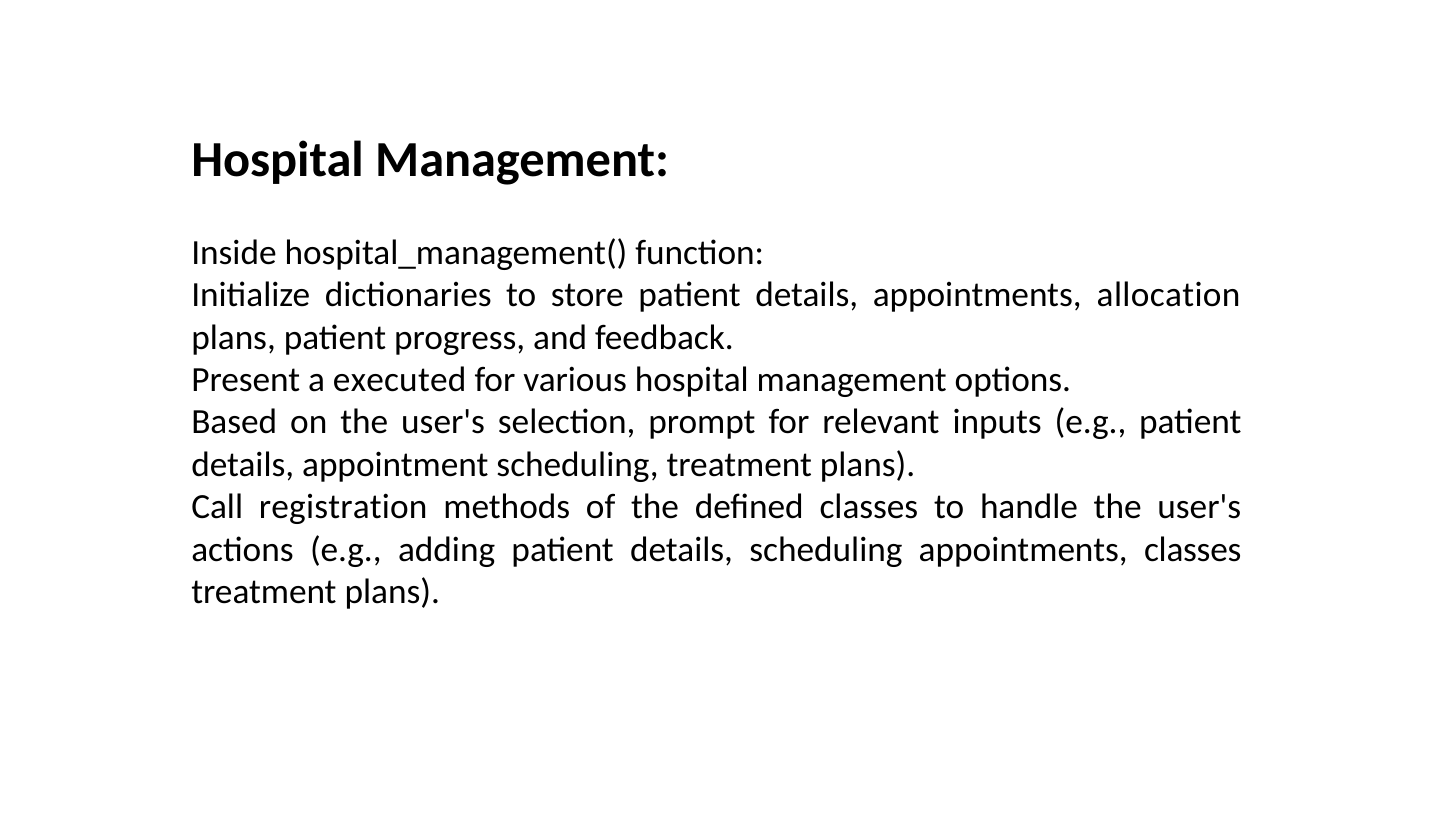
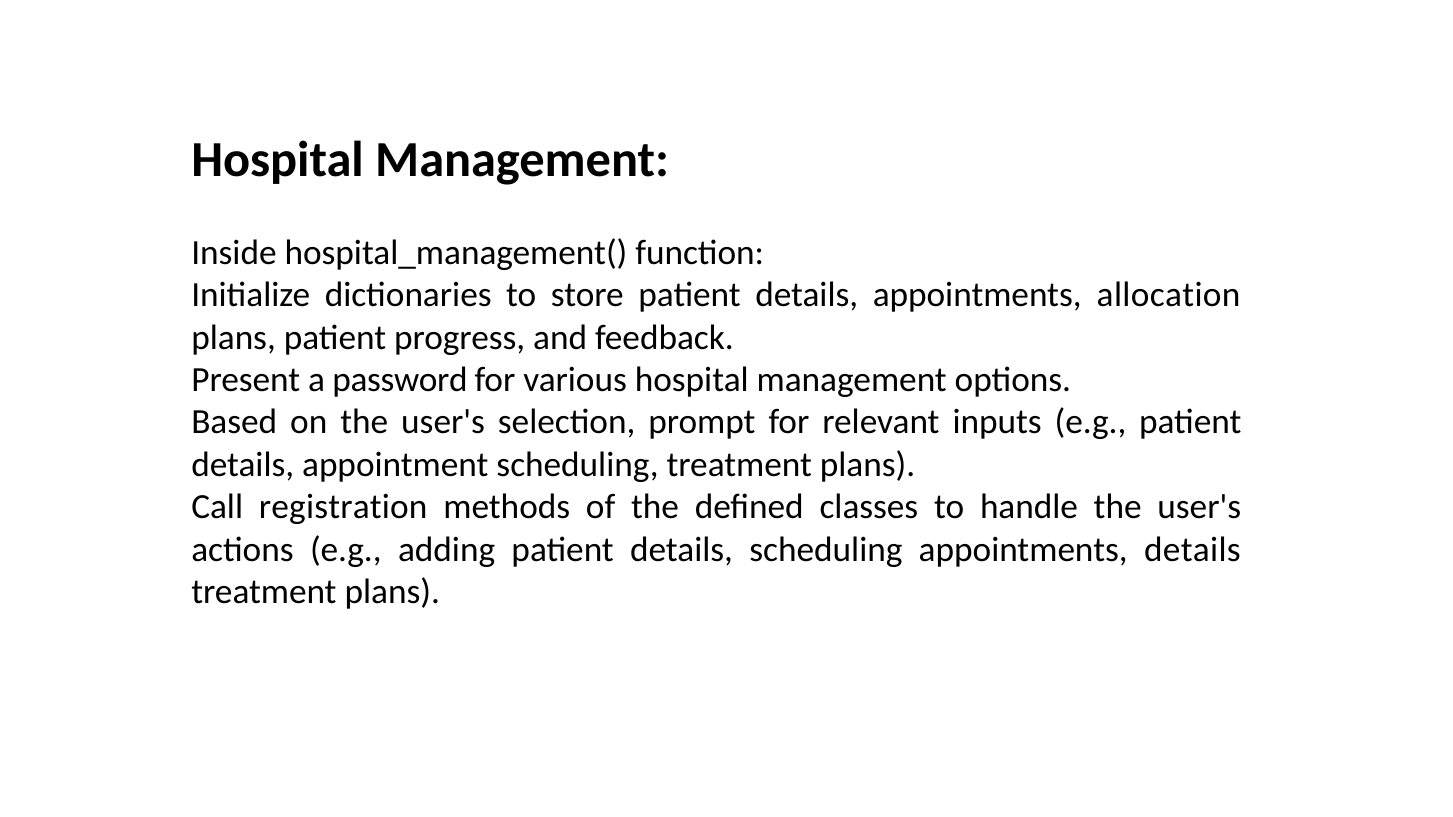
executed: executed -> password
appointments classes: classes -> details
